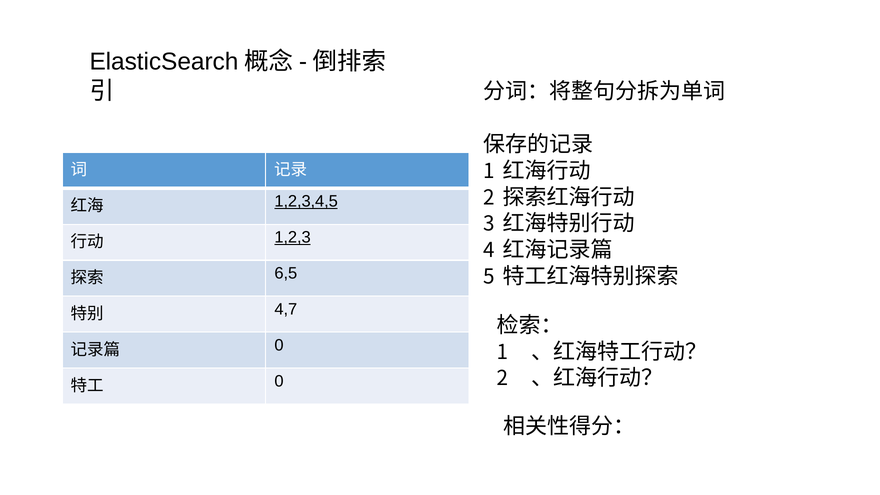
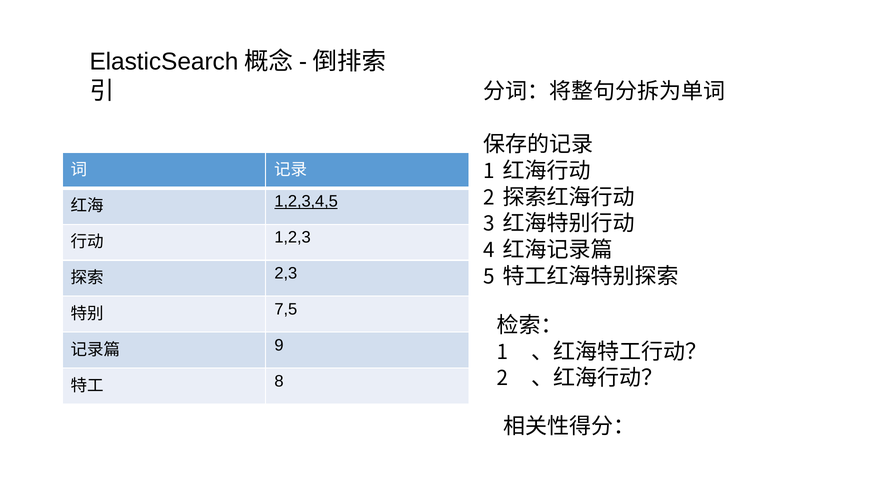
1,2,3 underline: present -> none
6,5: 6,5 -> 2,3
4,7: 4,7 -> 7,5
0 at (279, 345): 0 -> 9
0 at (279, 381): 0 -> 8
